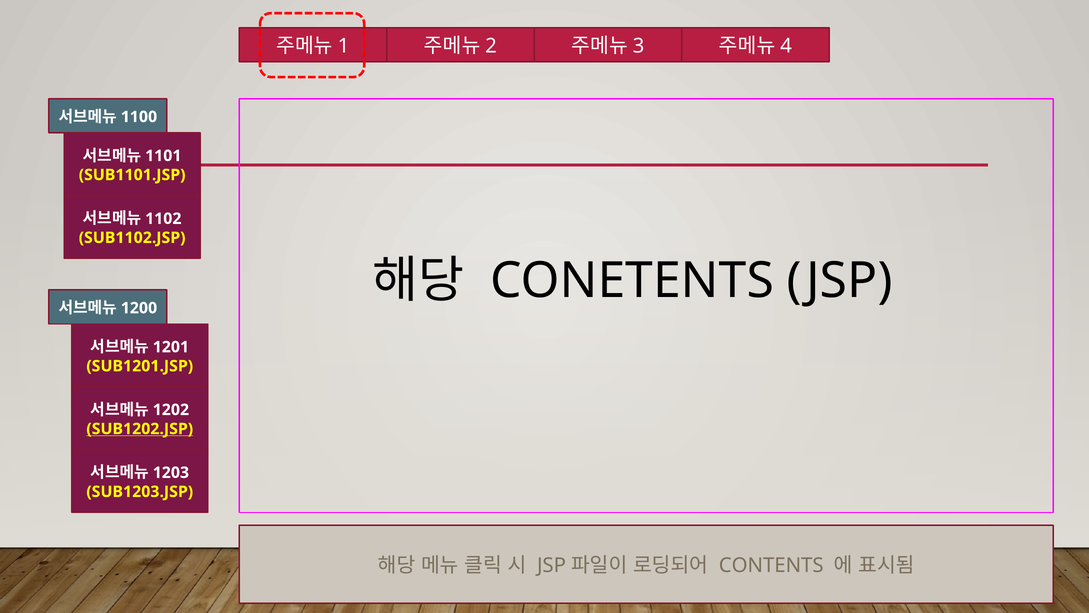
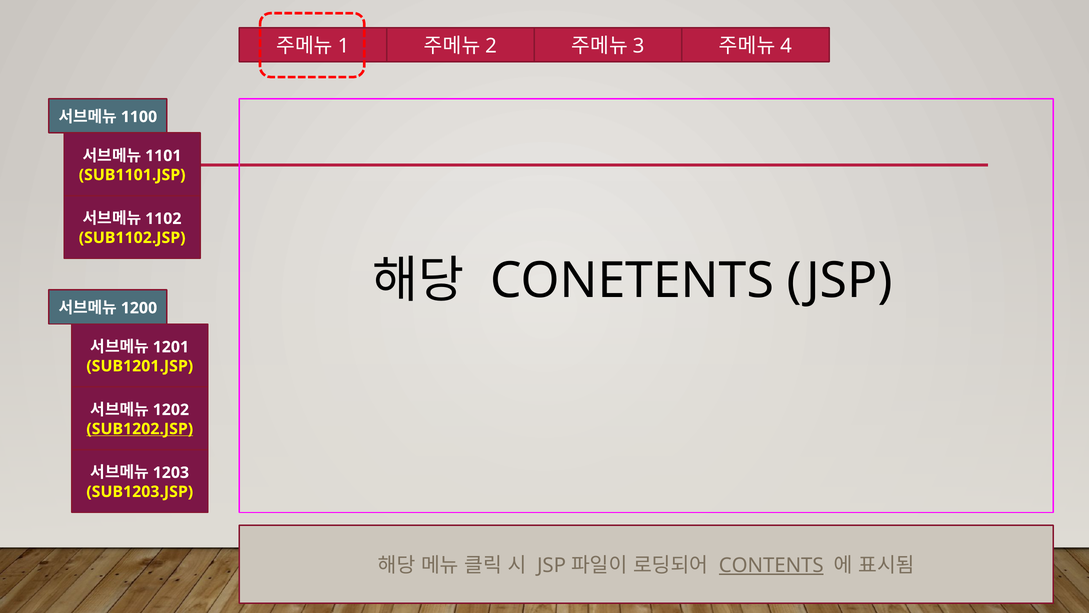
CONTENTS underline: none -> present
